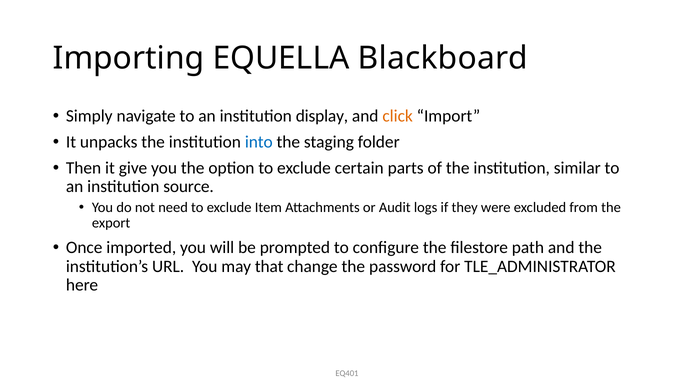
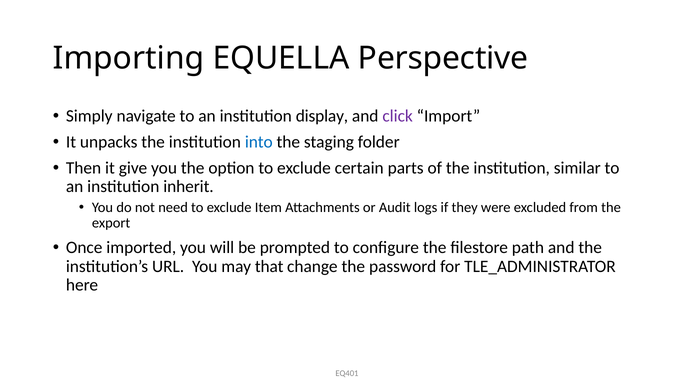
Blackboard: Blackboard -> Perspective
click colour: orange -> purple
source: source -> inherit
